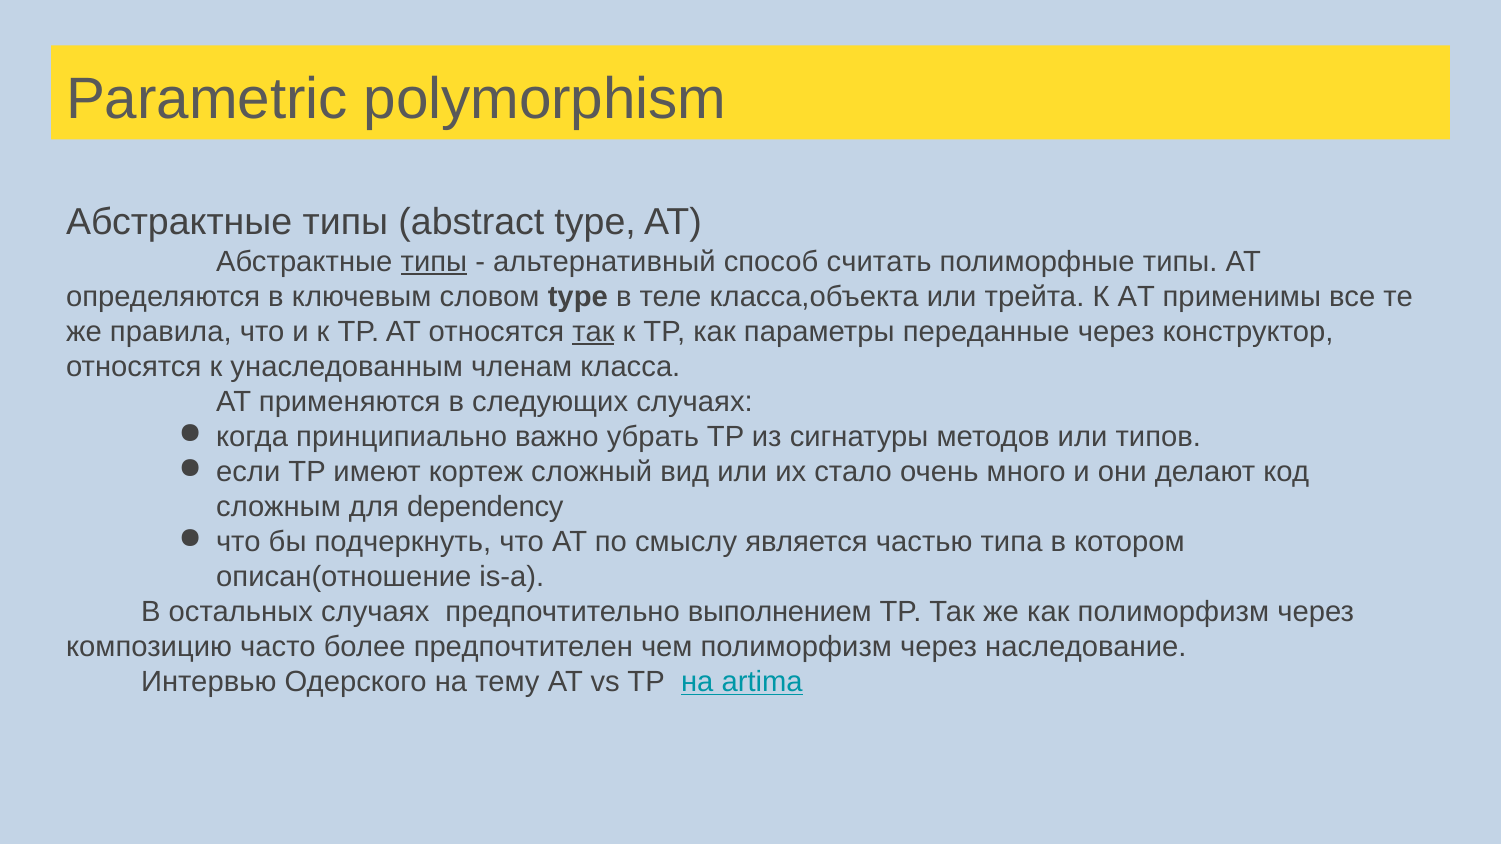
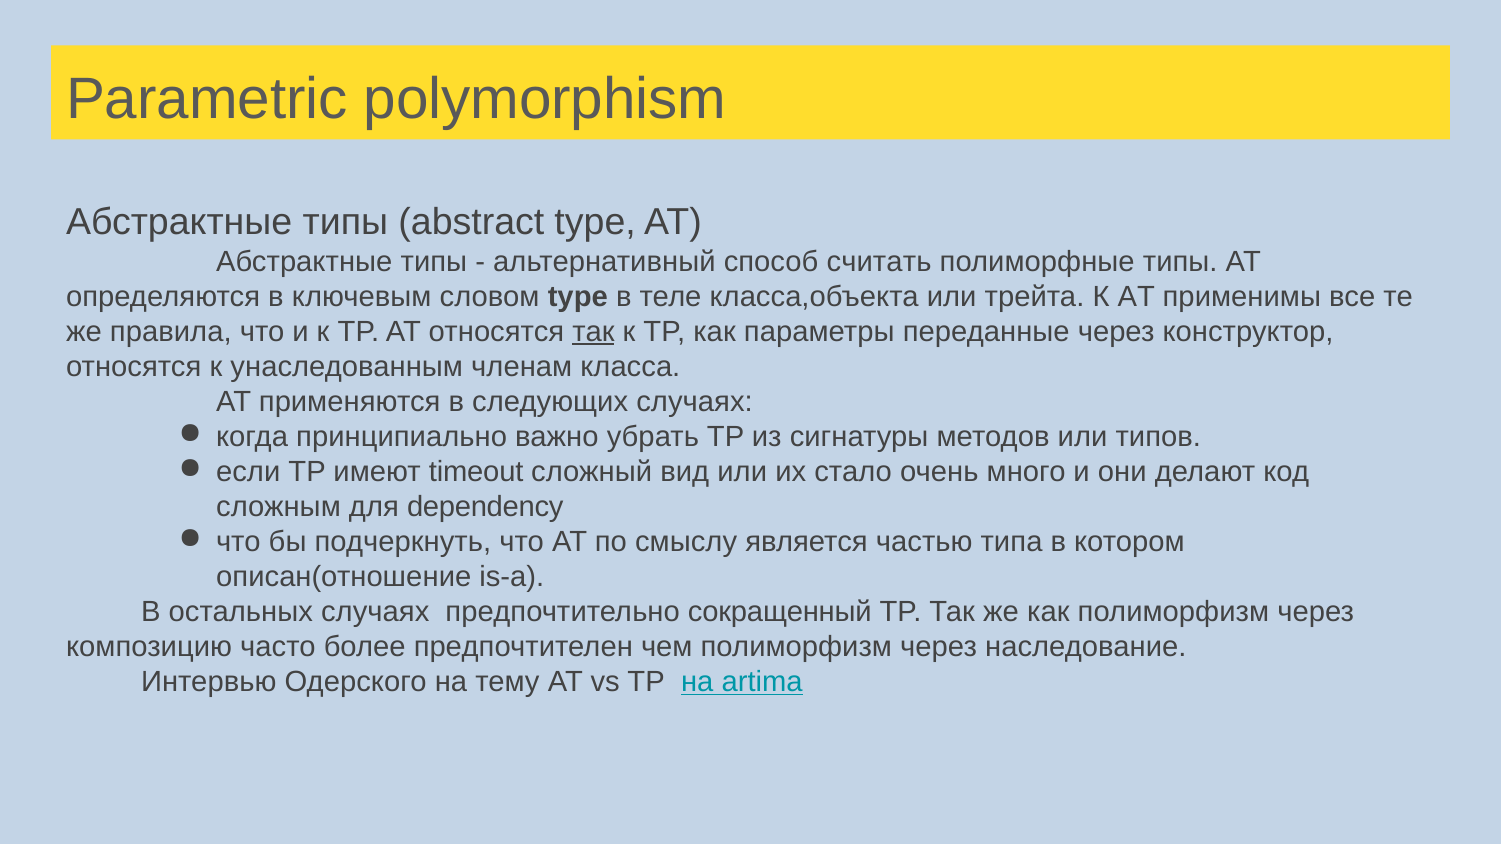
типы at (434, 261) underline: present -> none
кортеж: кортеж -> timeout
выполнением: выполнением -> сокращенный
